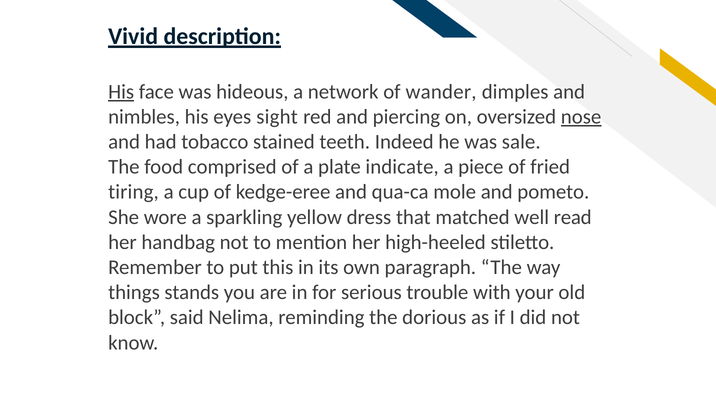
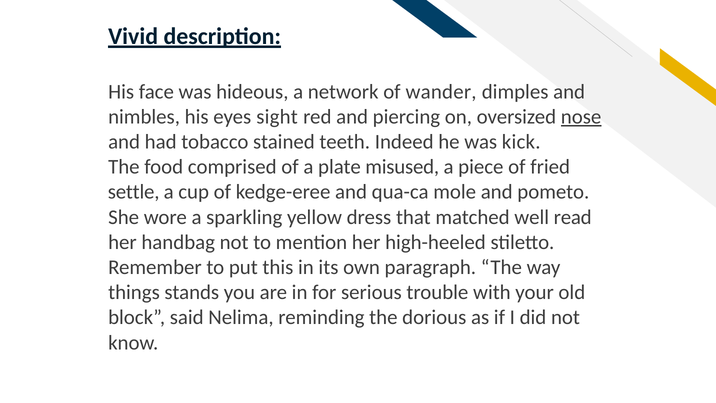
His at (121, 92) underline: present -> none
sale: sale -> kick
indicate: indicate -> misused
tiring: tiring -> settle
